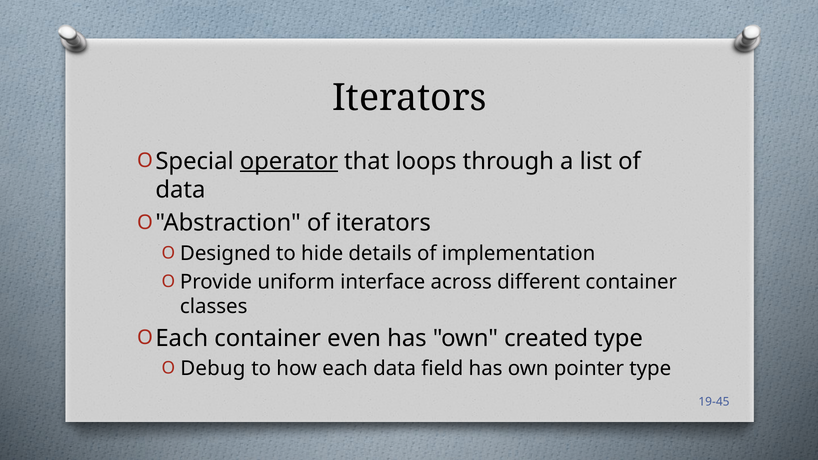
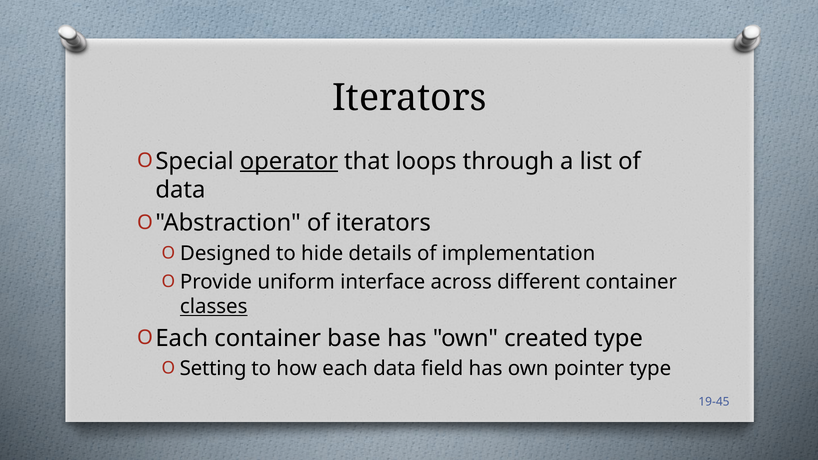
classes underline: none -> present
even: even -> base
Debug: Debug -> Setting
